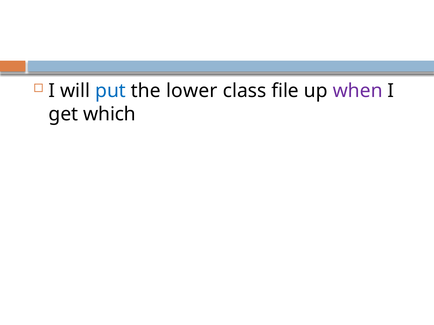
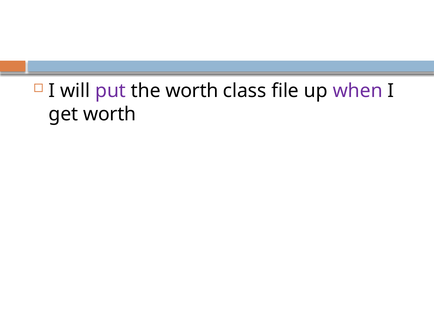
put colour: blue -> purple
the lower: lower -> worth
get which: which -> worth
